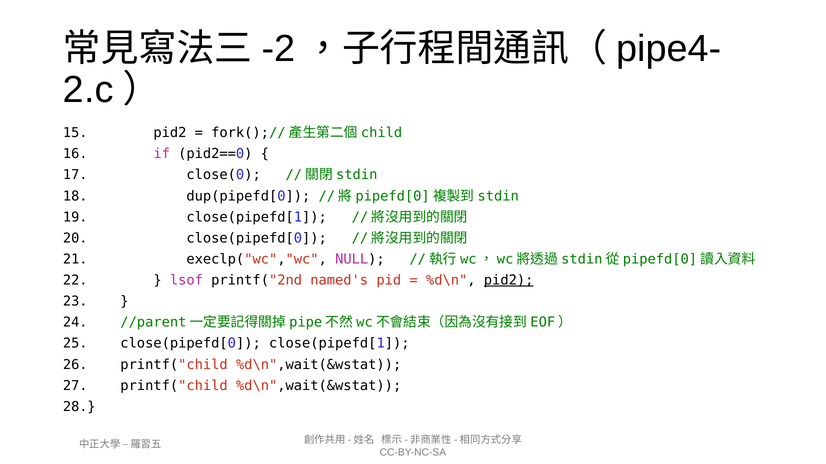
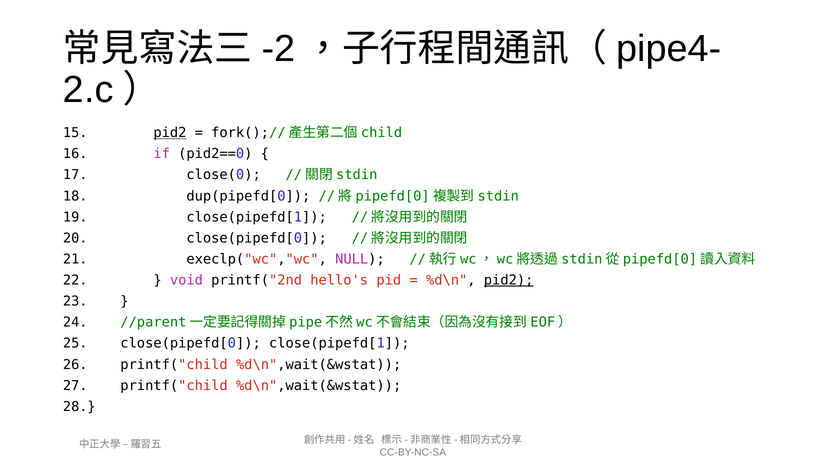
pid2 at (170, 133) underline: none -> present
lsof: lsof -> void
named's: named's -> hello's
